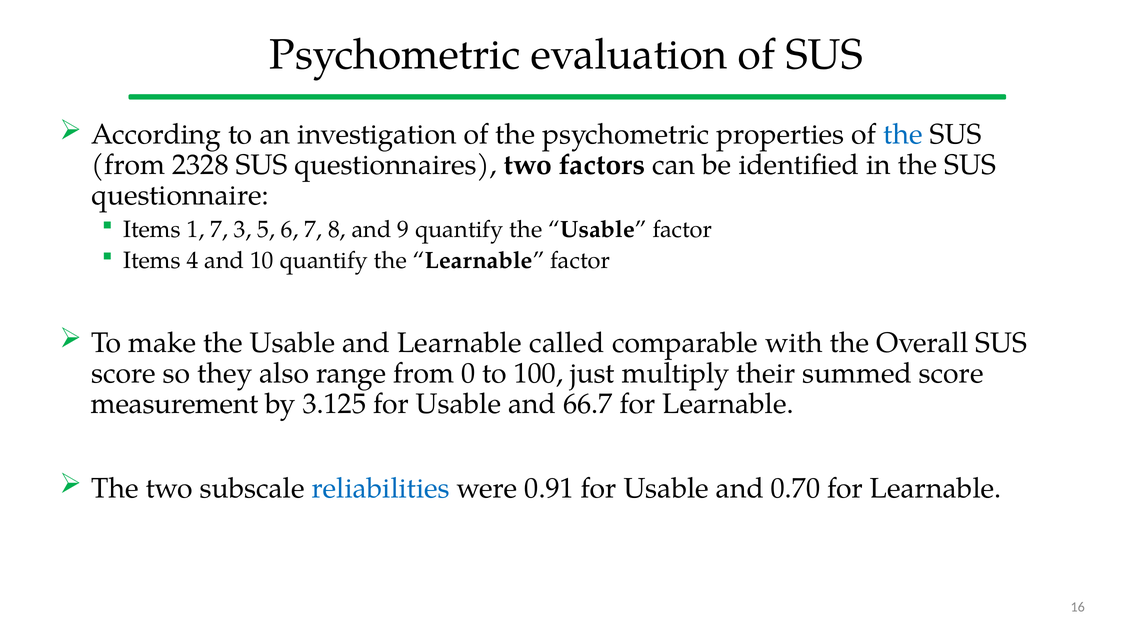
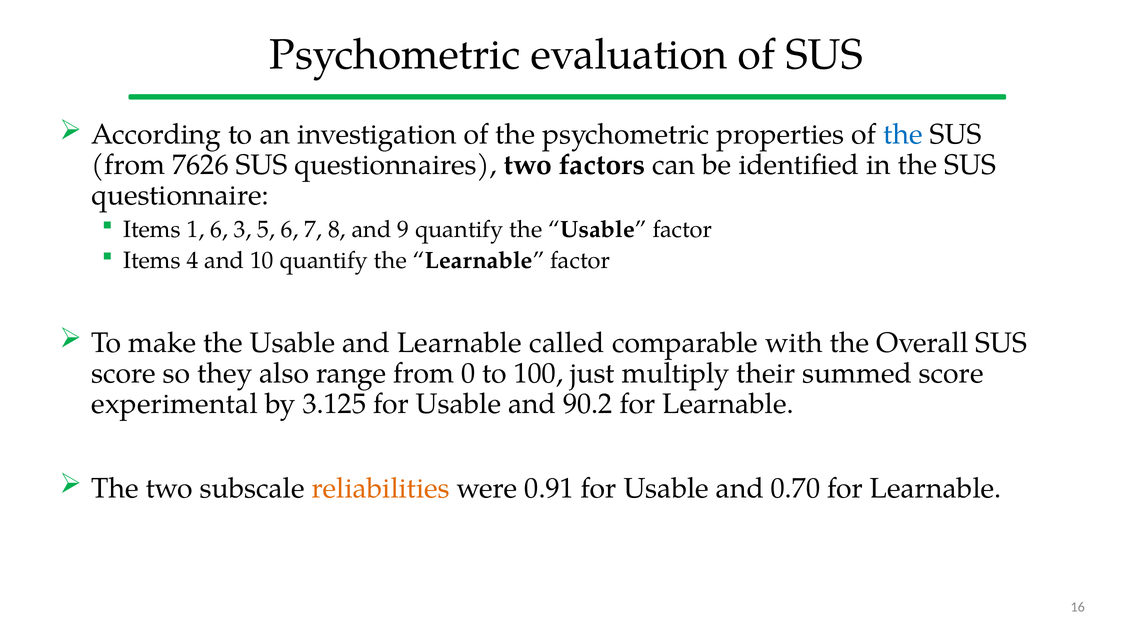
2328: 2328 -> 7626
1 7: 7 -> 6
measurement: measurement -> experimental
66.7: 66.7 -> 90.2
reliabilities colour: blue -> orange
